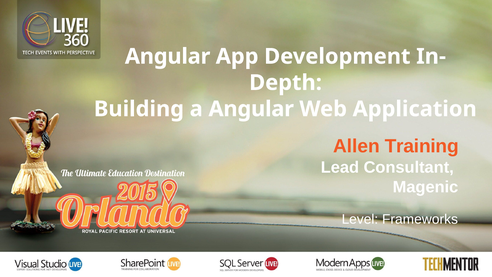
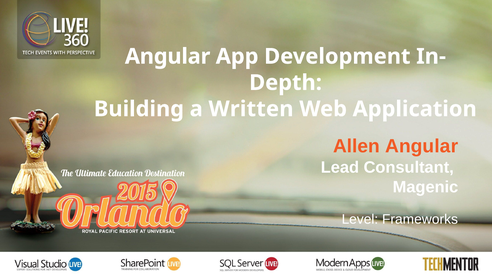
a Angular: Angular -> Written
Allen Training: Training -> Angular
